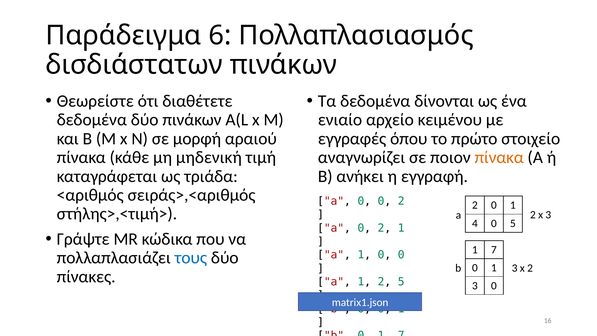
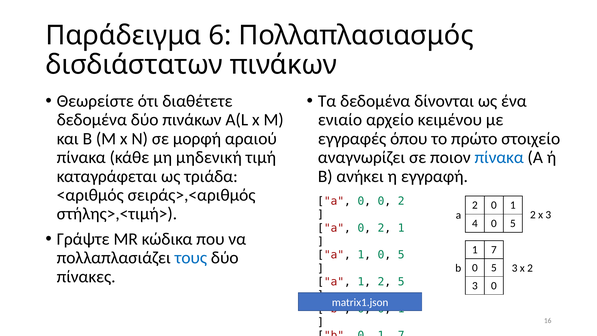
πίνακα at (499, 157) colour: orange -> blue
1 0 0: 0 -> 5
1 at (494, 268): 1 -> 5
